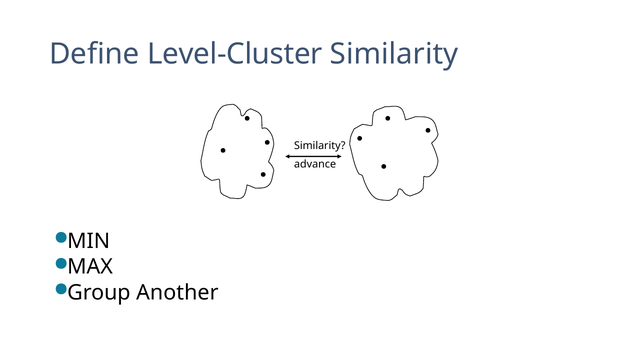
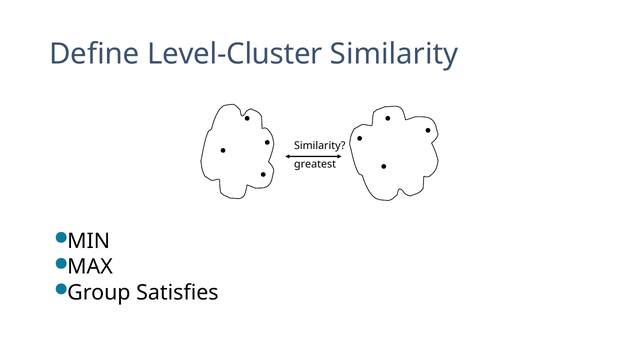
advance: advance -> greatest
Another: Another -> Satisfies
